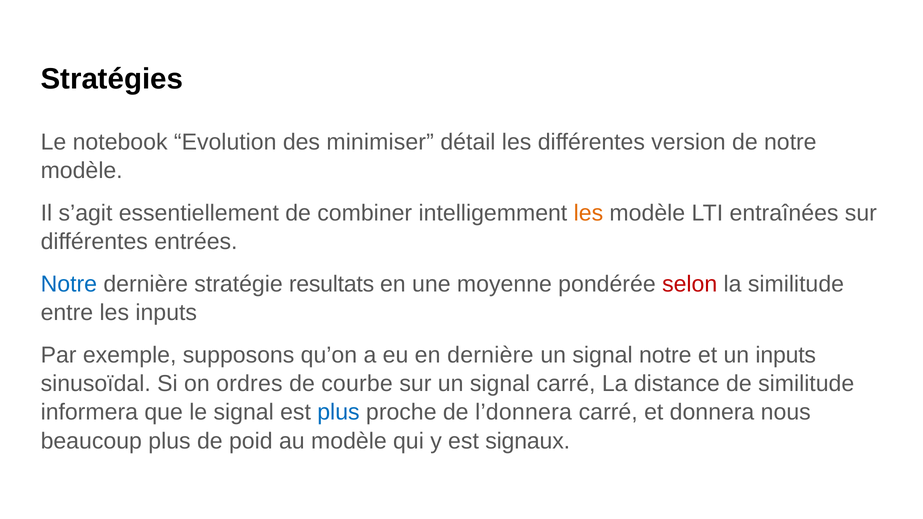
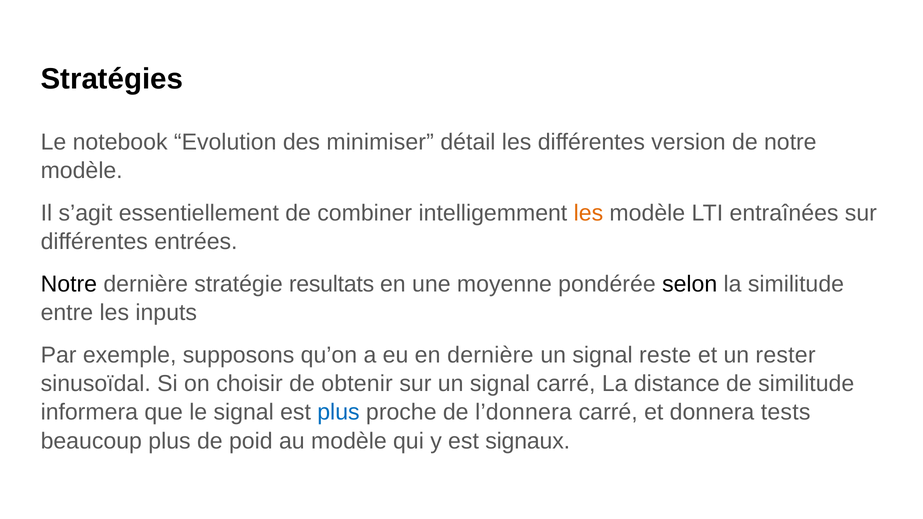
Notre at (69, 284) colour: blue -> black
selon colour: red -> black
signal notre: notre -> reste
un inputs: inputs -> rester
ordres: ordres -> choisir
courbe: courbe -> obtenir
nous: nous -> tests
